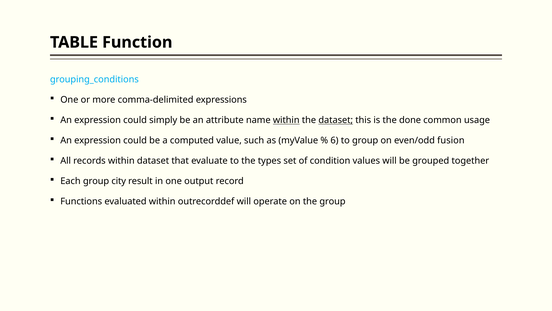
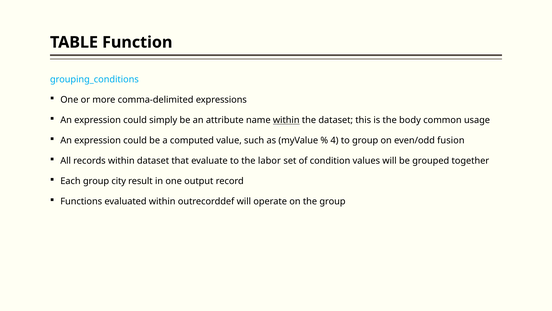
dataset at (336, 120) underline: present -> none
done: done -> body
6: 6 -> 4
types: types -> labor
